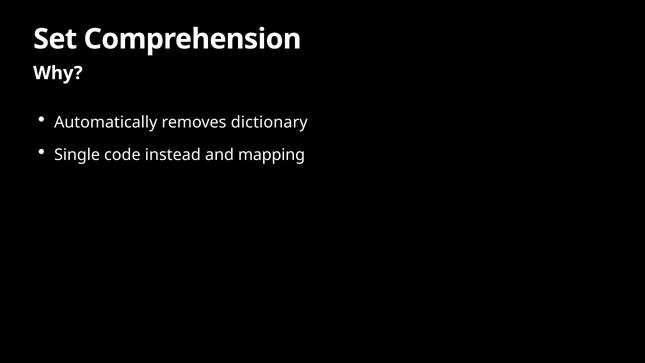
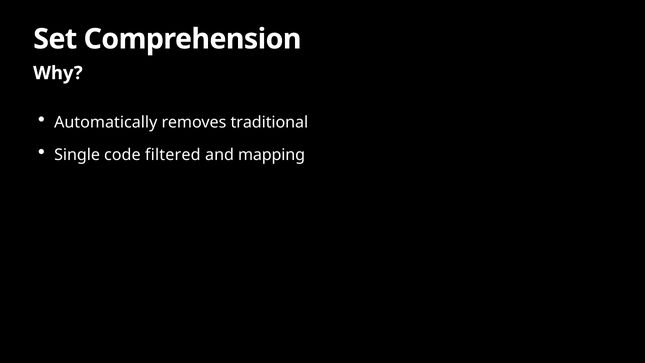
dictionary: dictionary -> traditional
instead: instead -> filtered
